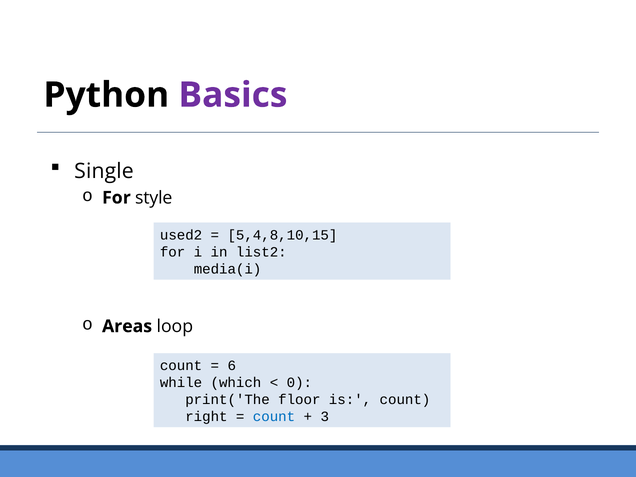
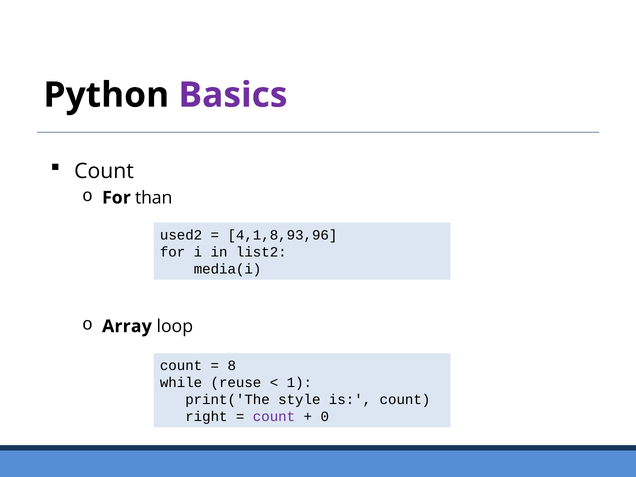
Single at (104, 171): Single -> Count
style: style -> than
5,4,8,10,15: 5,4,8,10,15 -> 4,1,8,93,96
Areas: Areas -> Array
6: 6 -> 8
which: which -> reuse
0: 0 -> 1
floor: floor -> style
count at (274, 417) colour: blue -> purple
3: 3 -> 0
